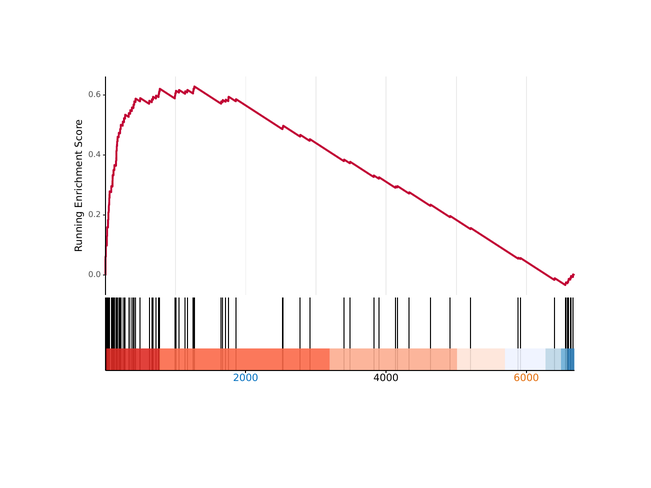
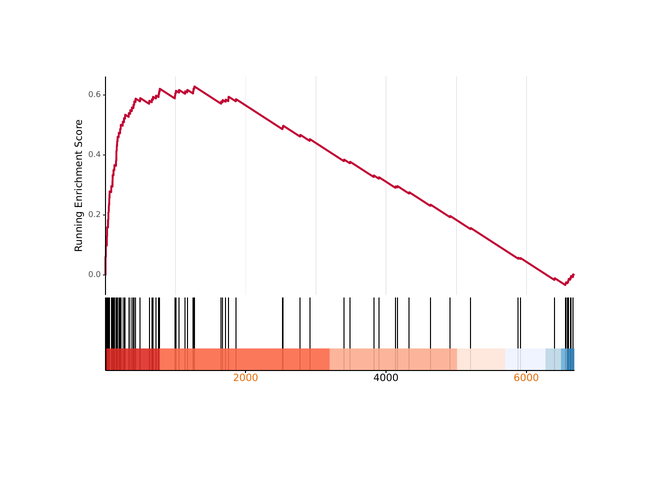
2000 colour: blue -> orange
